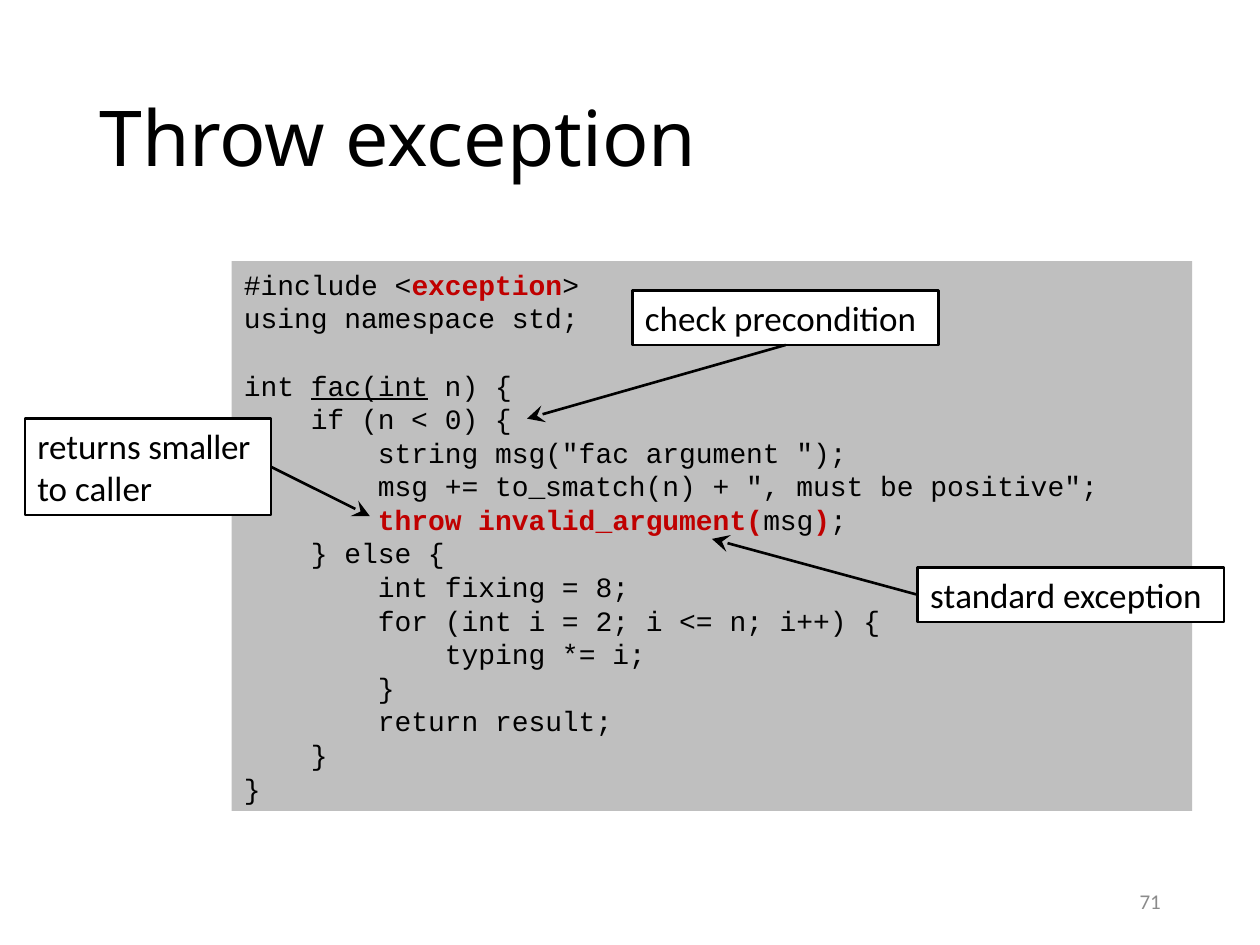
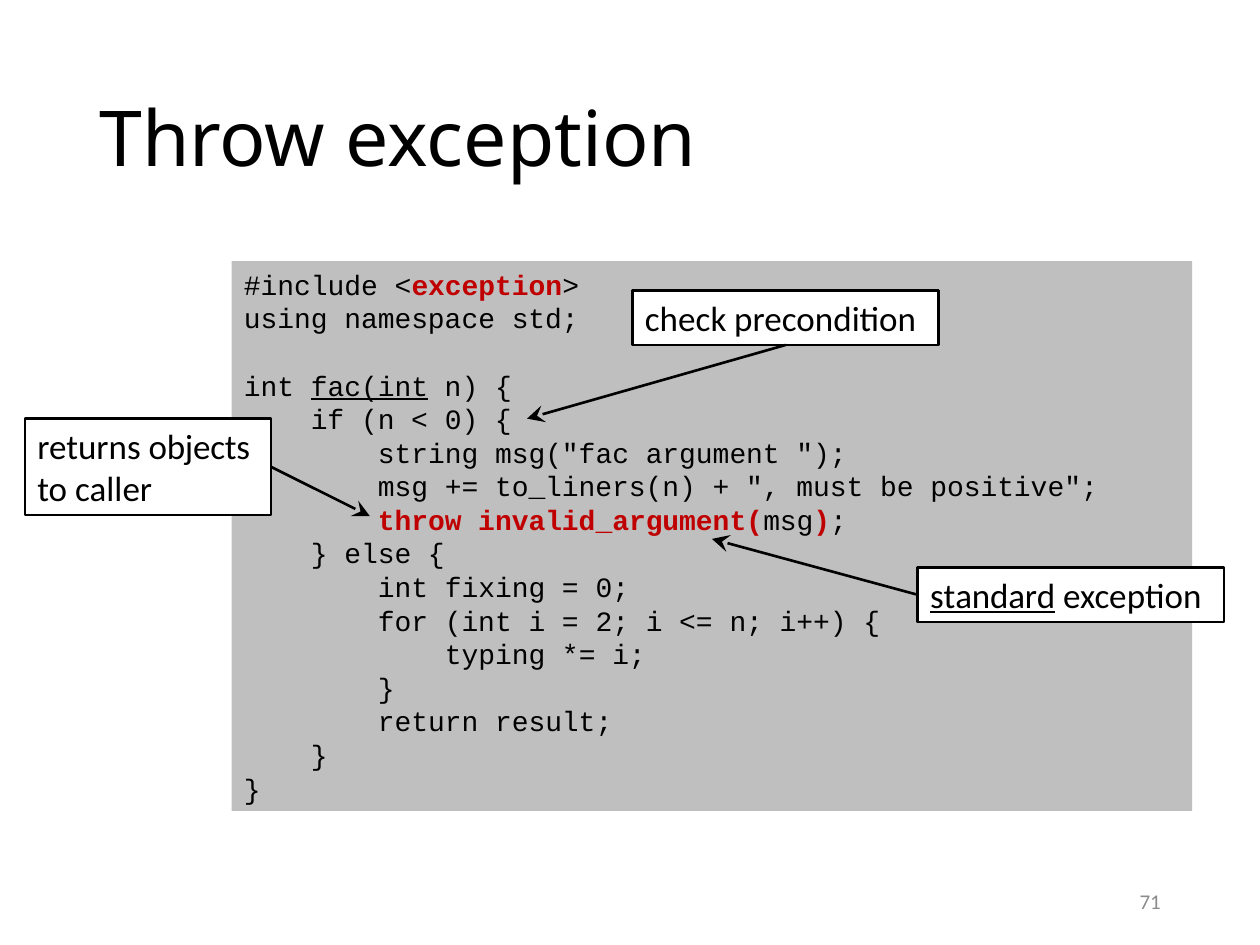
smaller: smaller -> objects
to_smatch(n: to_smatch(n -> to_liners(n
8 at (612, 588): 8 -> 0
standard underline: none -> present
